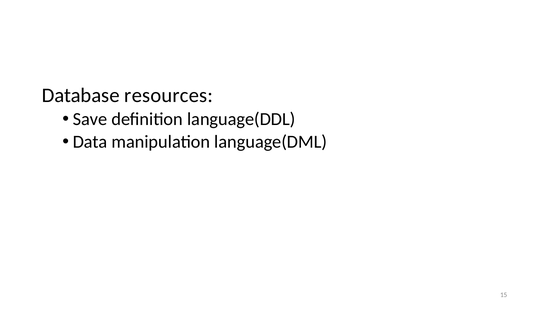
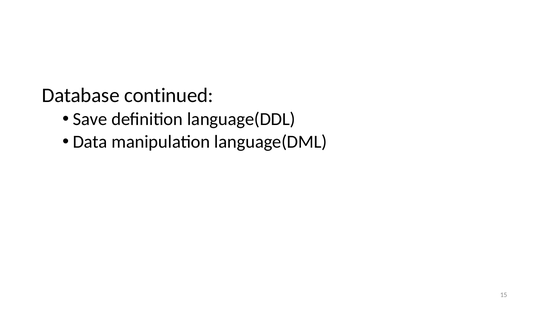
resources: resources -> continued
